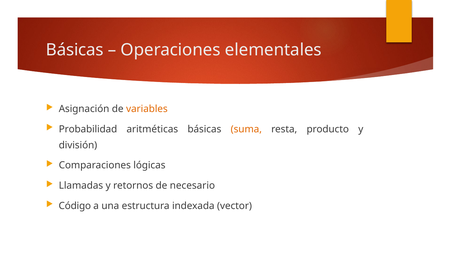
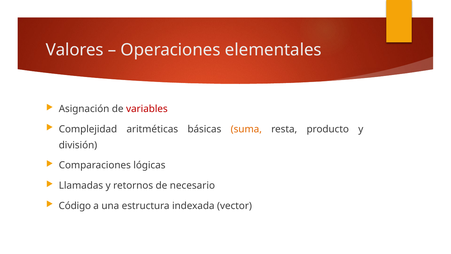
Básicas at (75, 50): Básicas -> Valores
variables colour: orange -> red
Probabilidad: Probabilidad -> Complejidad
